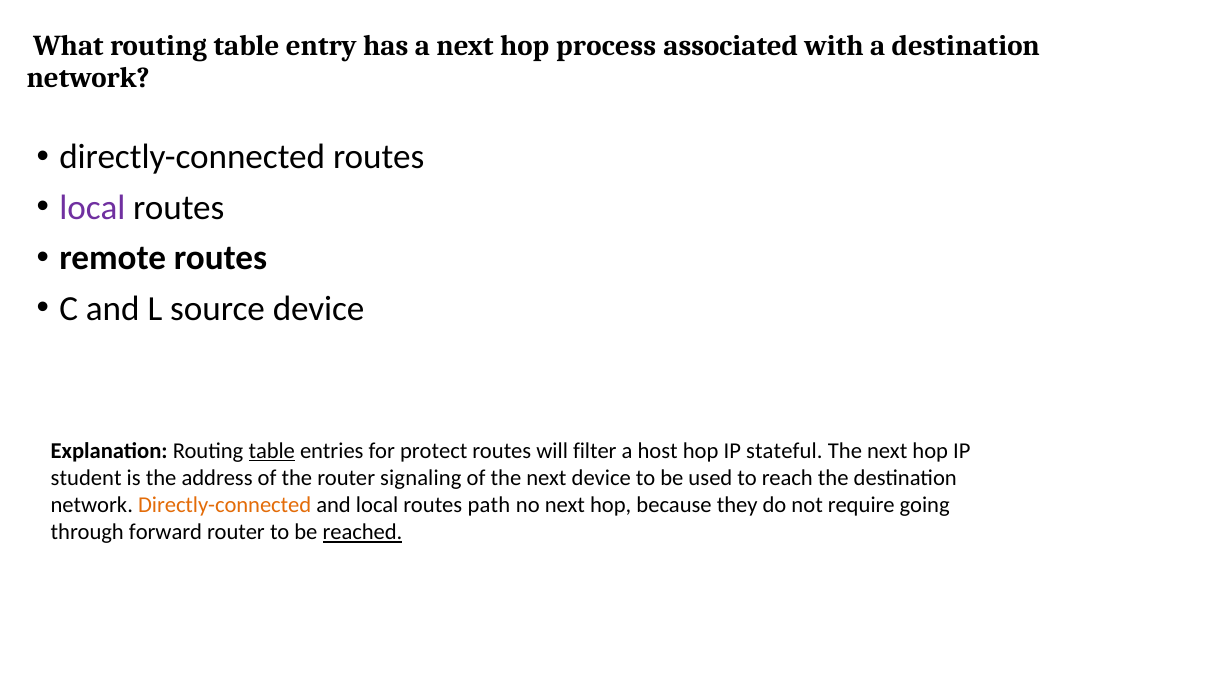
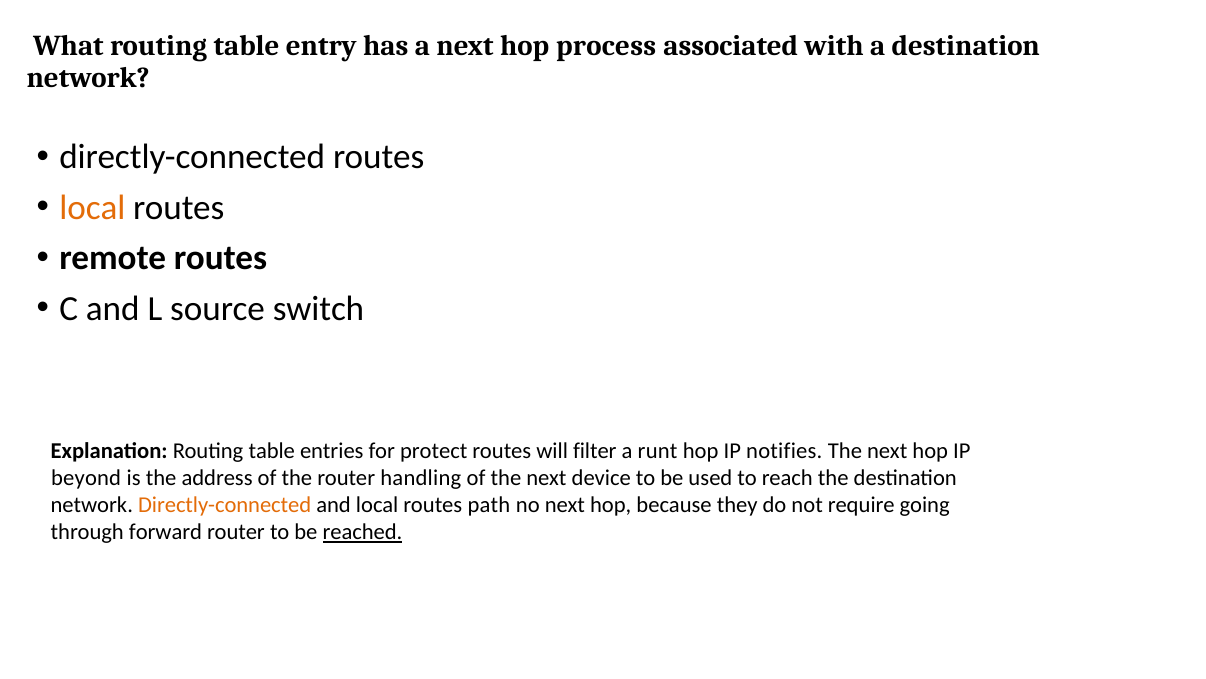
local at (92, 207) colour: purple -> orange
source device: device -> switch
table at (272, 450) underline: present -> none
host: host -> runt
stateful: stateful -> notifies
student: student -> beyond
signaling: signaling -> handling
